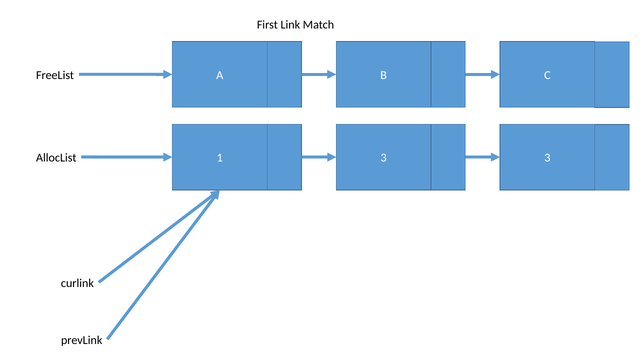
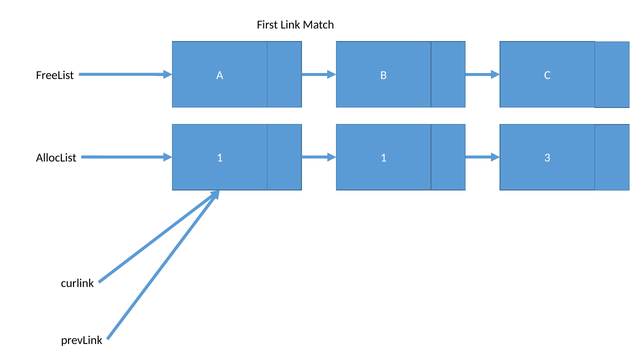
AllocList 3: 3 -> 1
